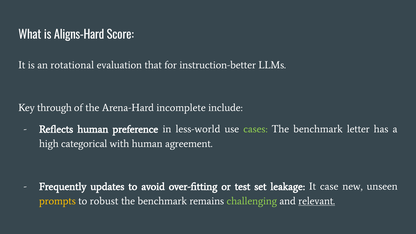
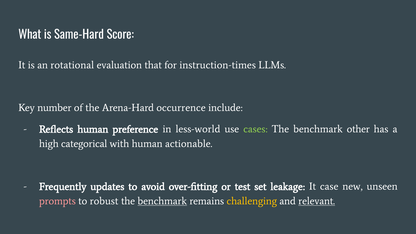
Aligns-Hard: Aligns-Hard -> Same-Hard
instruction-better: instruction-better -> instruction-times
through: through -> number
incomplete: incomplete -> occurrence
letter: letter -> other
agreement: agreement -> actionable
prompts colour: yellow -> pink
benchmark at (162, 201) underline: none -> present
challenging colour: light green -> yellow
